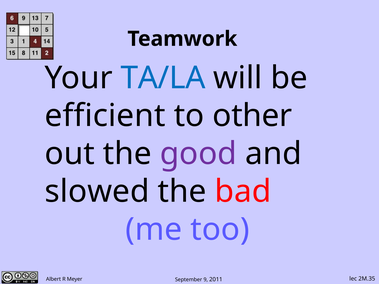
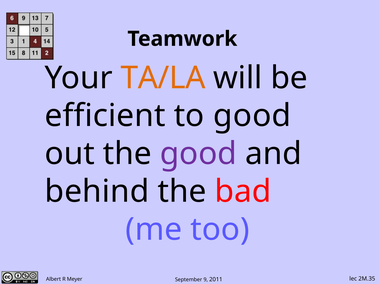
TA/LA colour: blue -> orange
to other: other -> good
slowed: slowed -> behind
